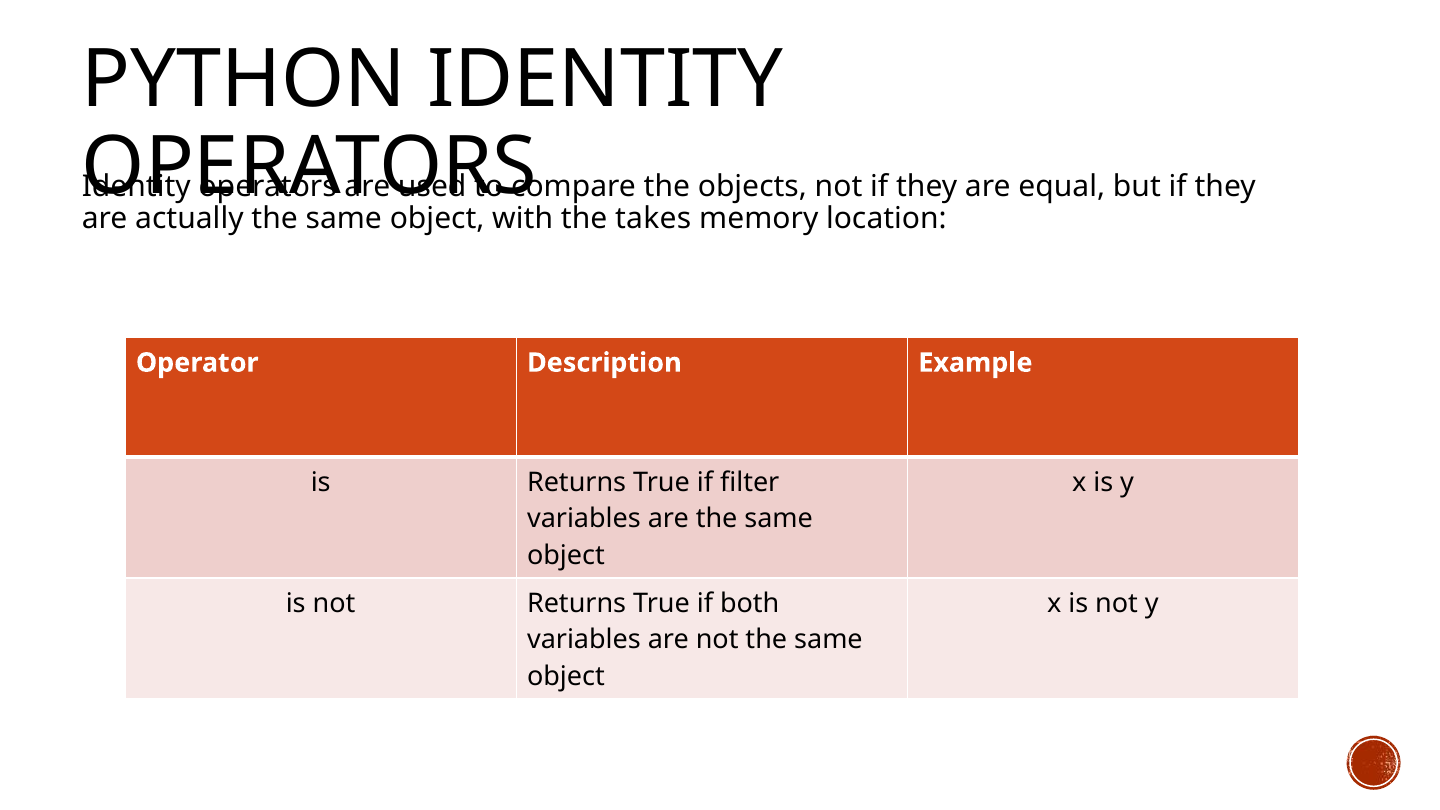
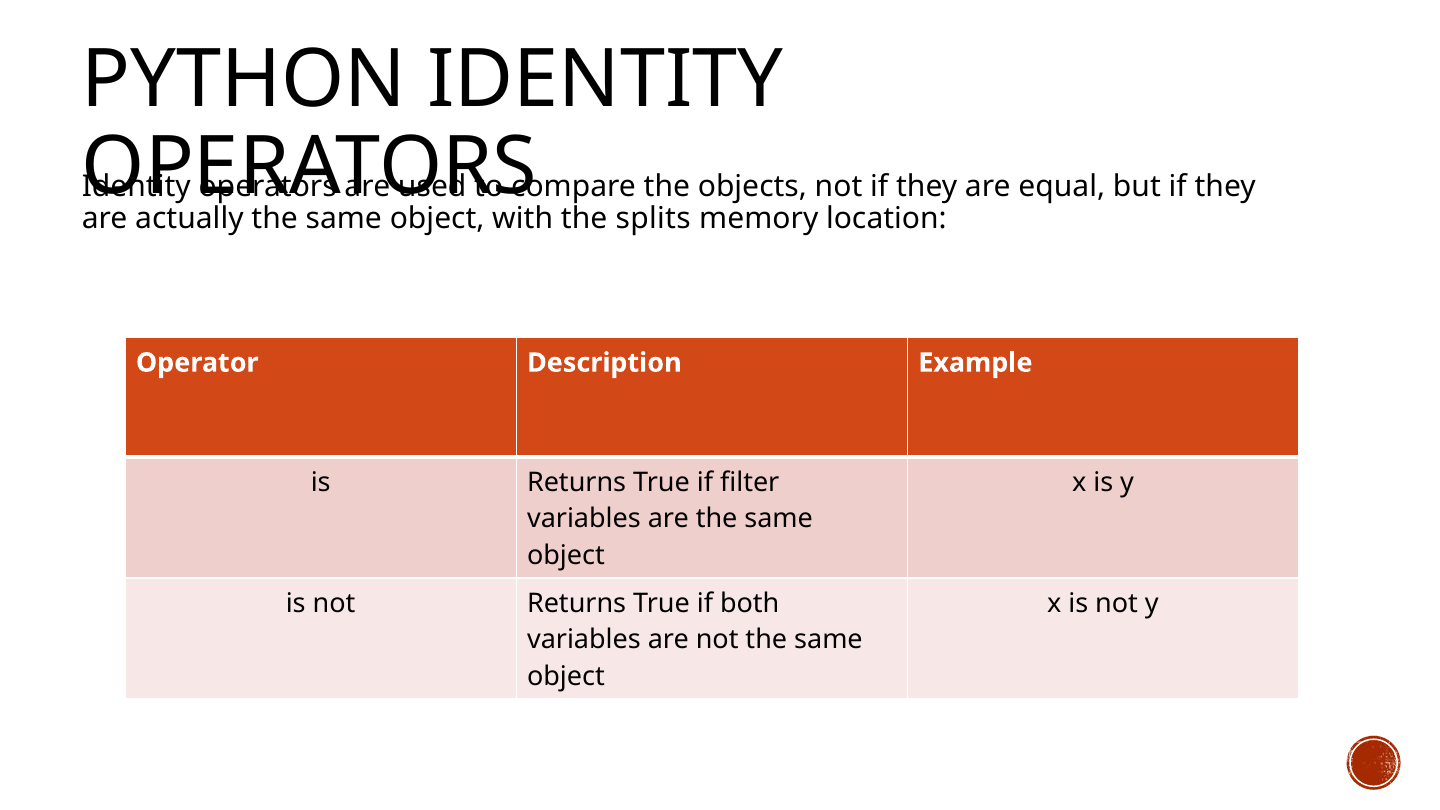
takes: takes -> splits
